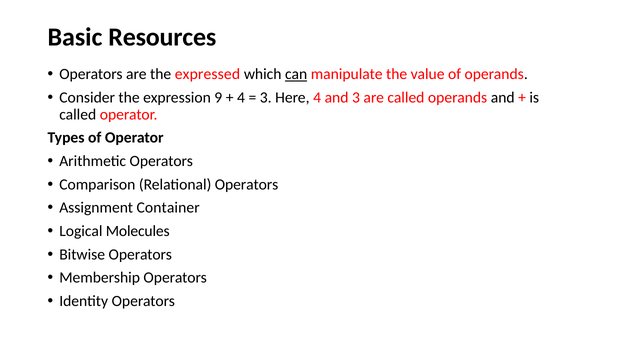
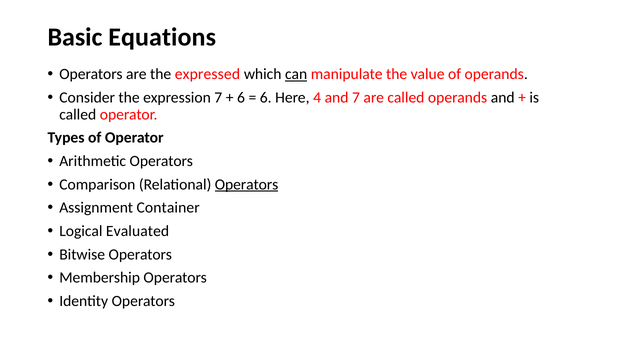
Resources: Resources -> Equations
expression 9: 9 -> 7
4 at (241, 98): 4 -> 6
3 at (266, 98): 3 -> 6
and 3: 3 -> 7
Operators at (247, 184) underline: none -> present
Molecules: Molecules -> Evaluated
